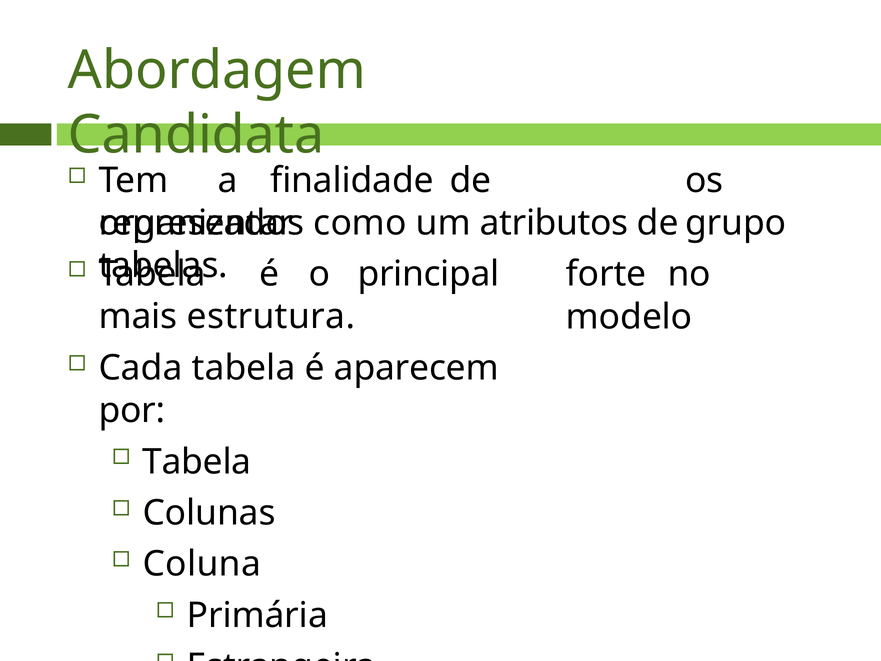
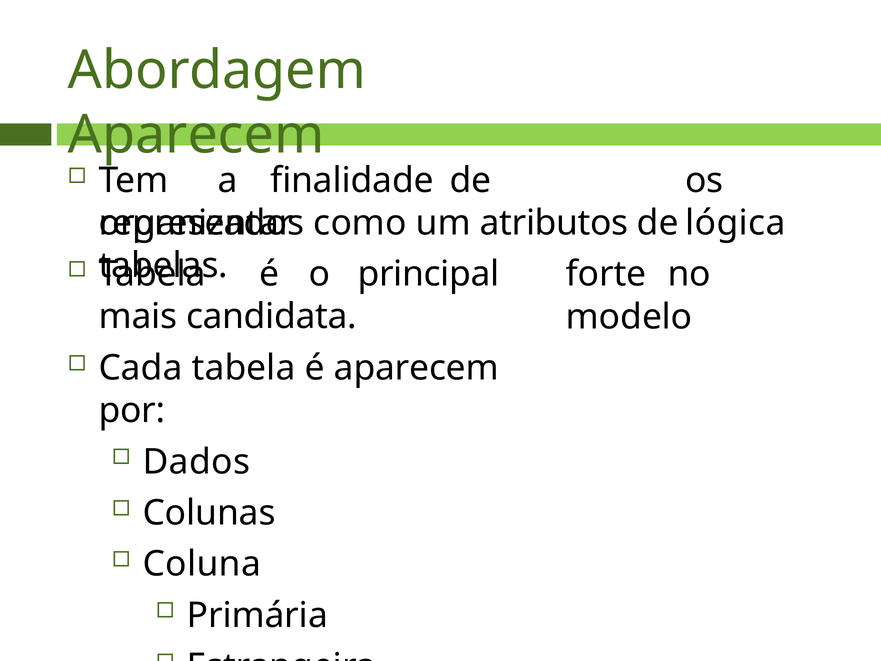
Candidata at (196, 135): Candidata -> Aparecem
grupo: grupo -> lógica
estrutura: estrutura -> candidata
Tabela at (197, 462): Tabela -> Dados
